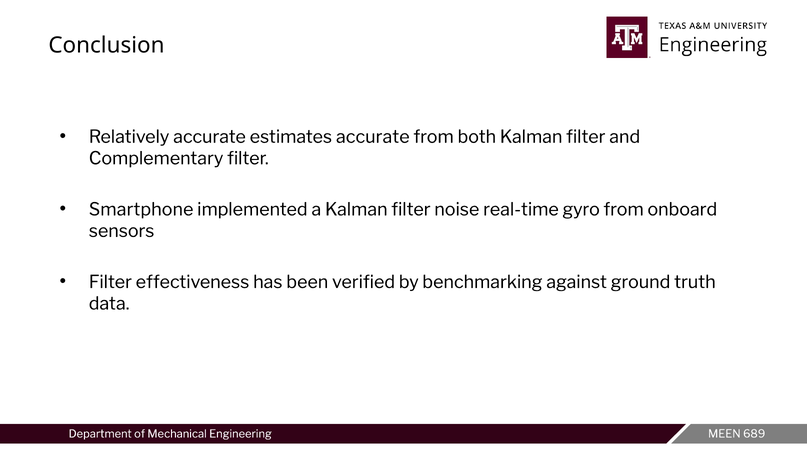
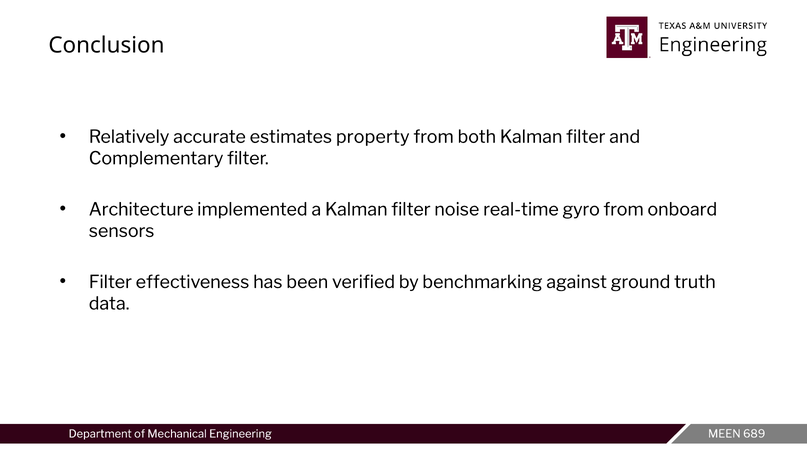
estimates accurate: accurate -> property
Smartphone: Smartphone -> Architecture
